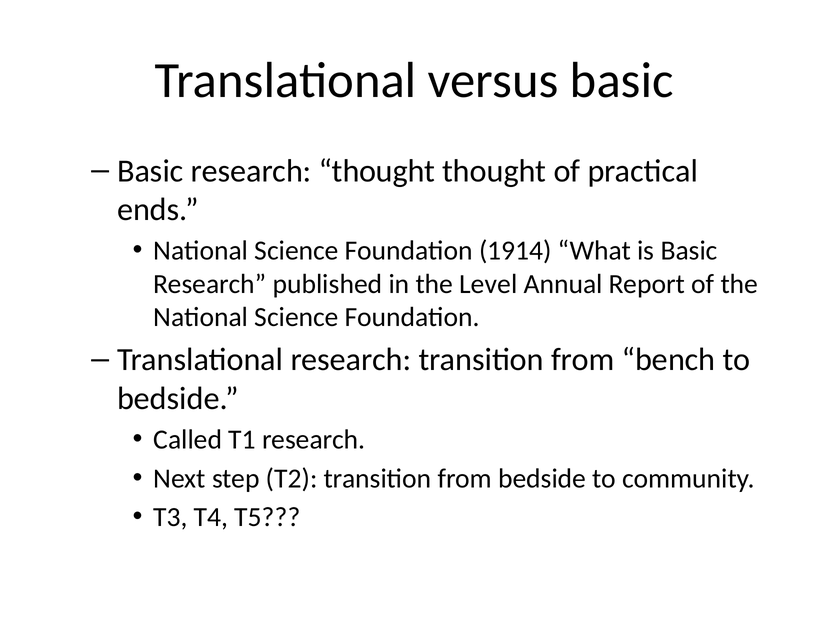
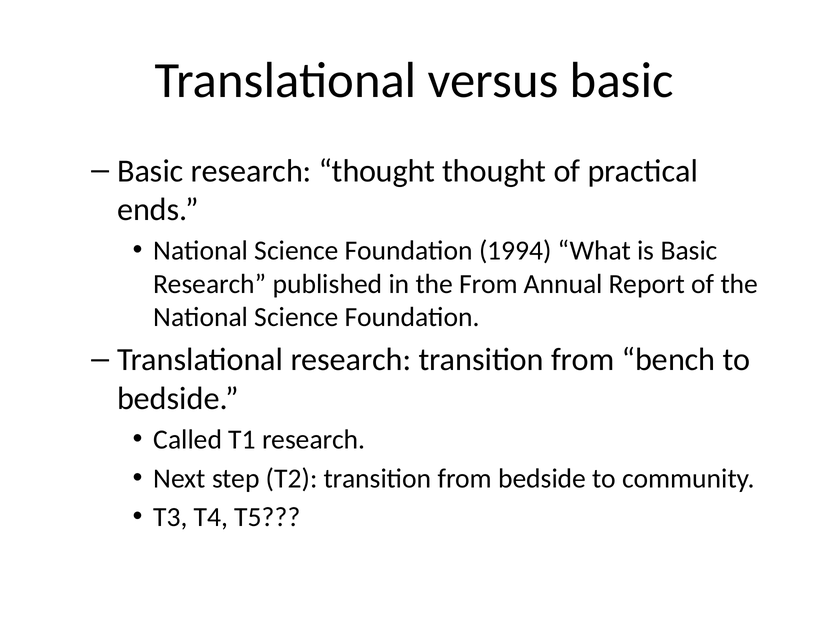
1914: 1914 -> 1994
the Level: Level -> From
